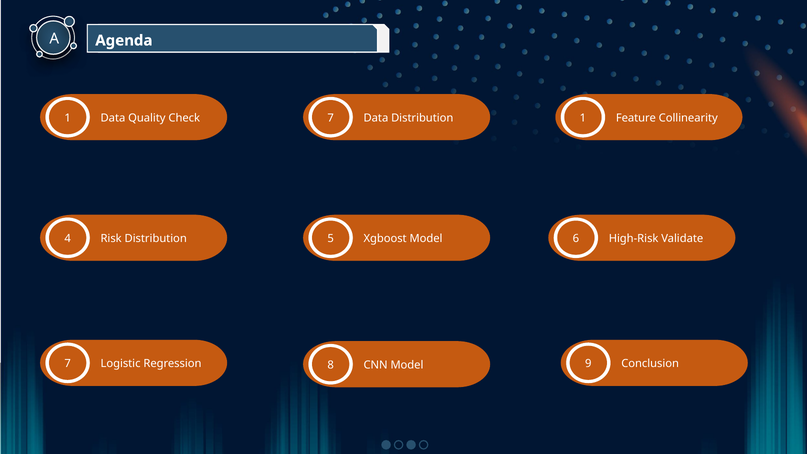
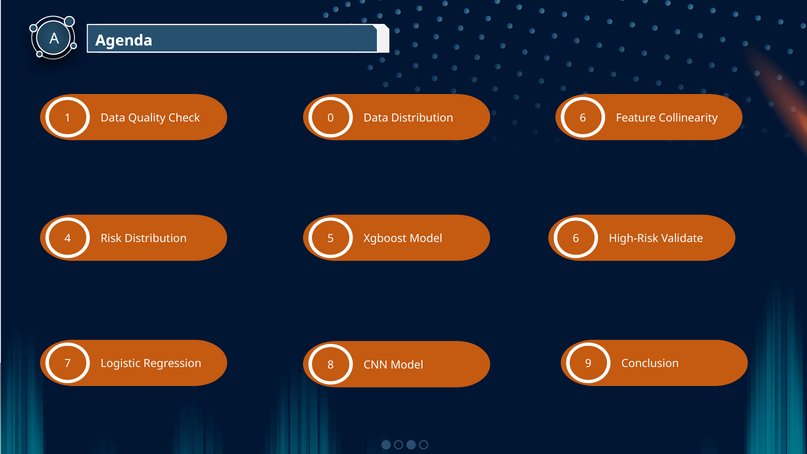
Check 7: 7 -> 0
Data Distribution 1: 1 -> 6
